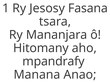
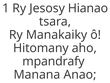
Fasana: Fasana -> Hianao
Mananjara: Mananjara -> Manakaiky
